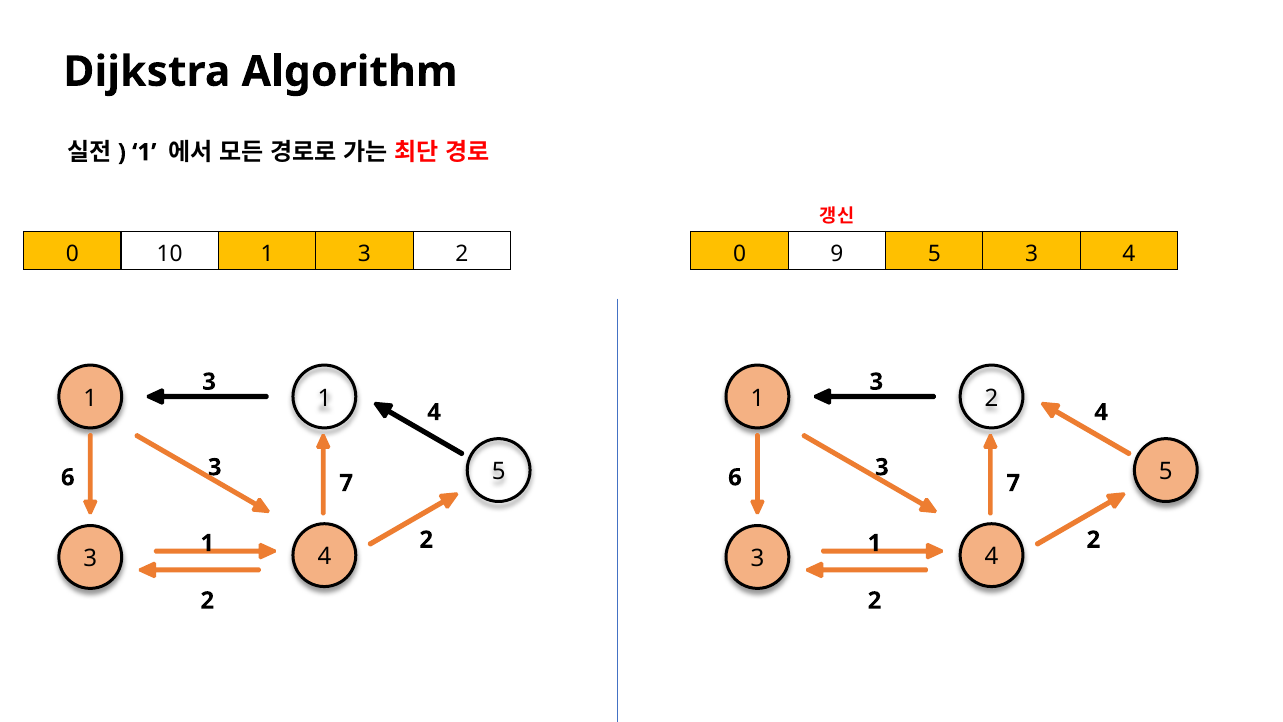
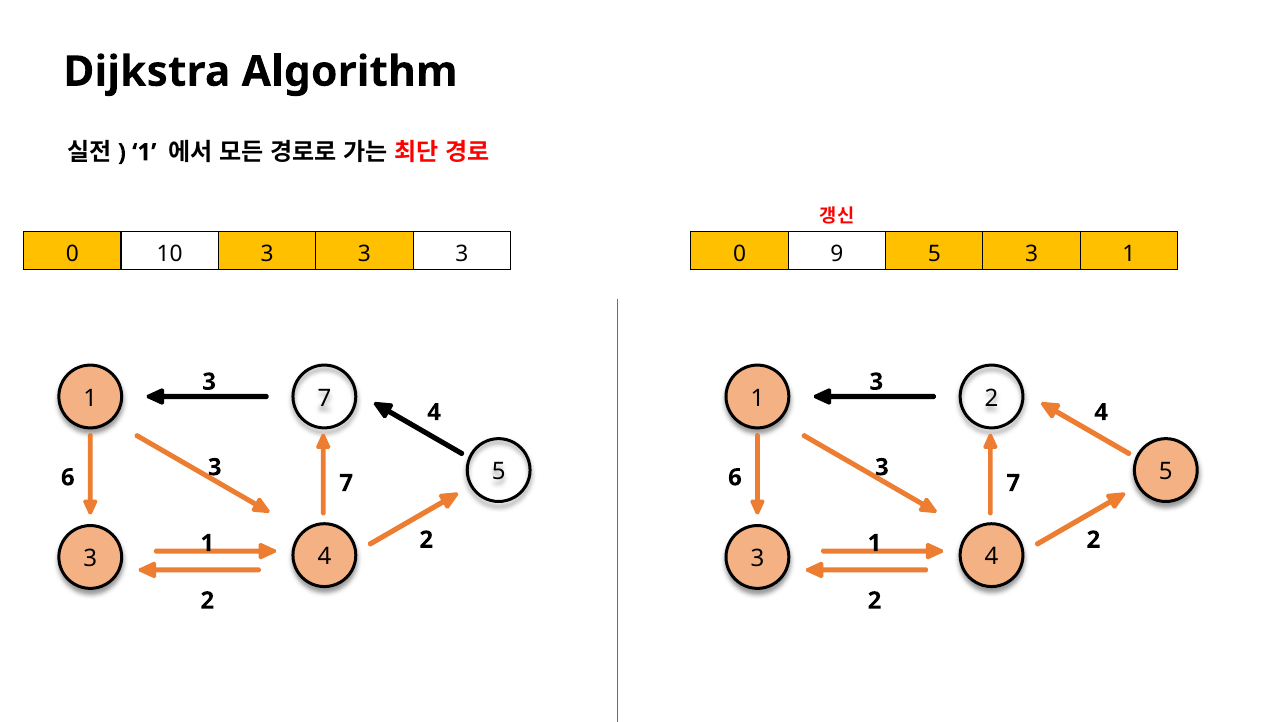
10 1: 1 -> 3
2 at (462, 253): 2 -> 3
5 3 4: 4 -> 1
1 1: 1 -> 7
